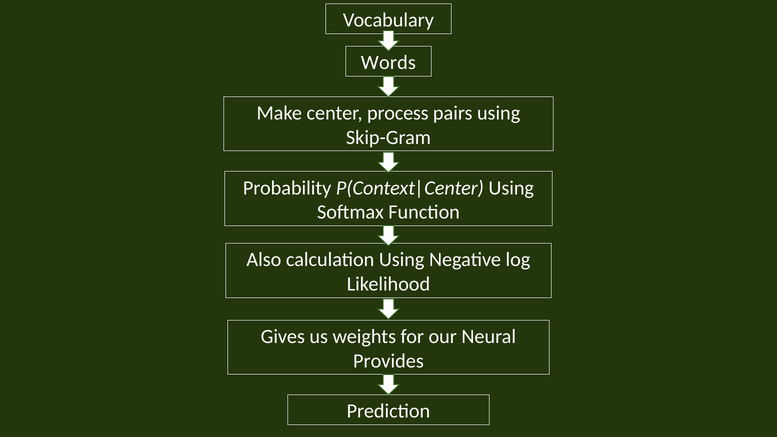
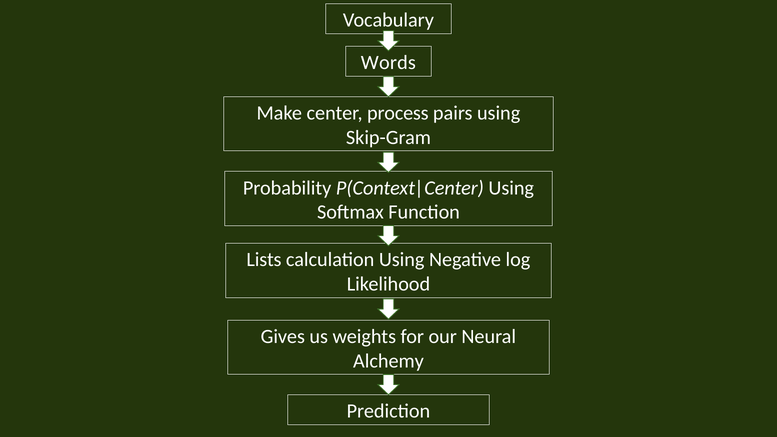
Also: Also -> Lists
Provides: Provides -> Alchemy
